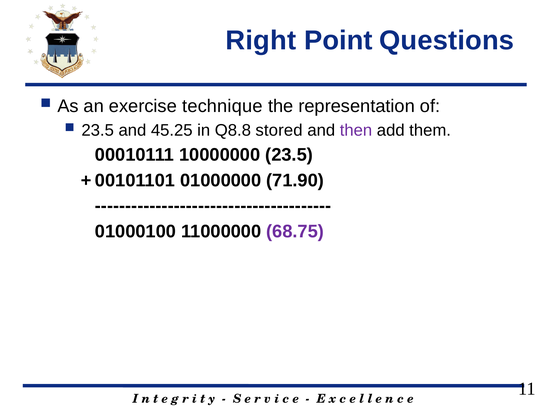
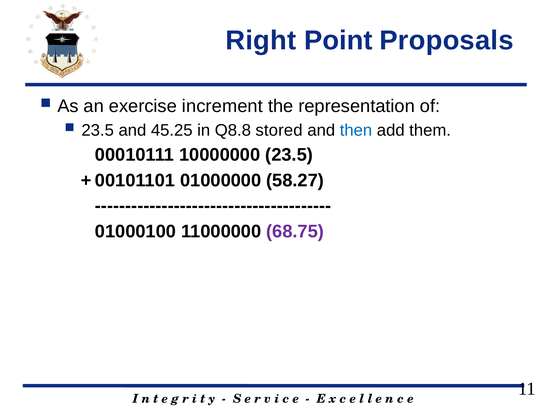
Questions: Questions -> Proposals
technique: technique -> increment
then colour: purple -> blue
71.90: 71.90 -> 58.27
